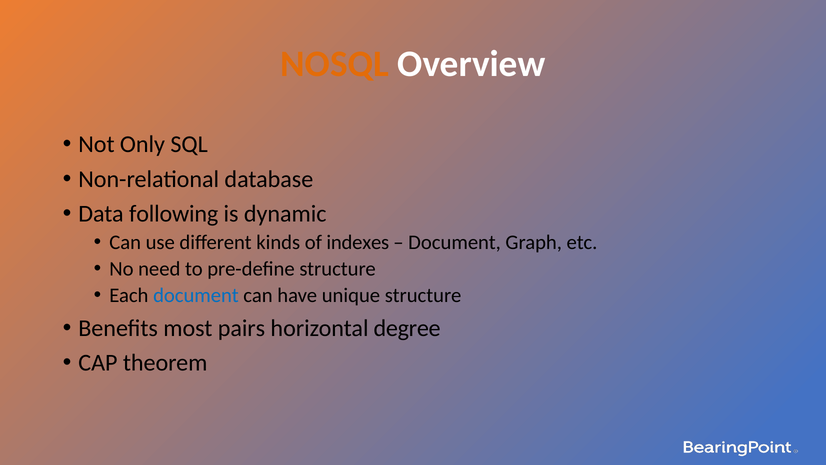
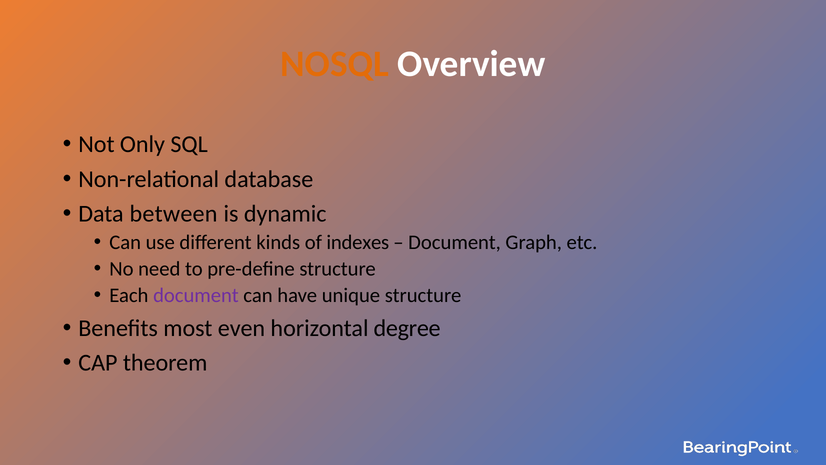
following: following -> between
document at (196, 295) colour: blue -> purple
pairs: pairs -> even
